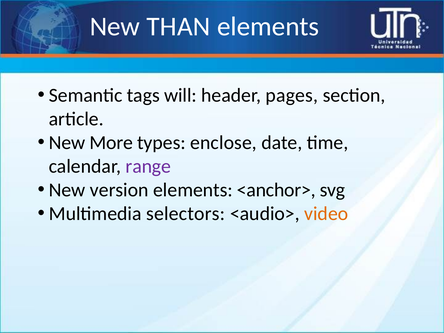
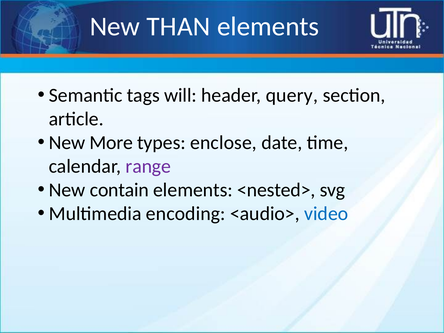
pages: pages -> query
version: version -> contain
<anchor>: <anchor> -> <nested>
selectors: selectors -> encoding
video colour: orange -> blue
